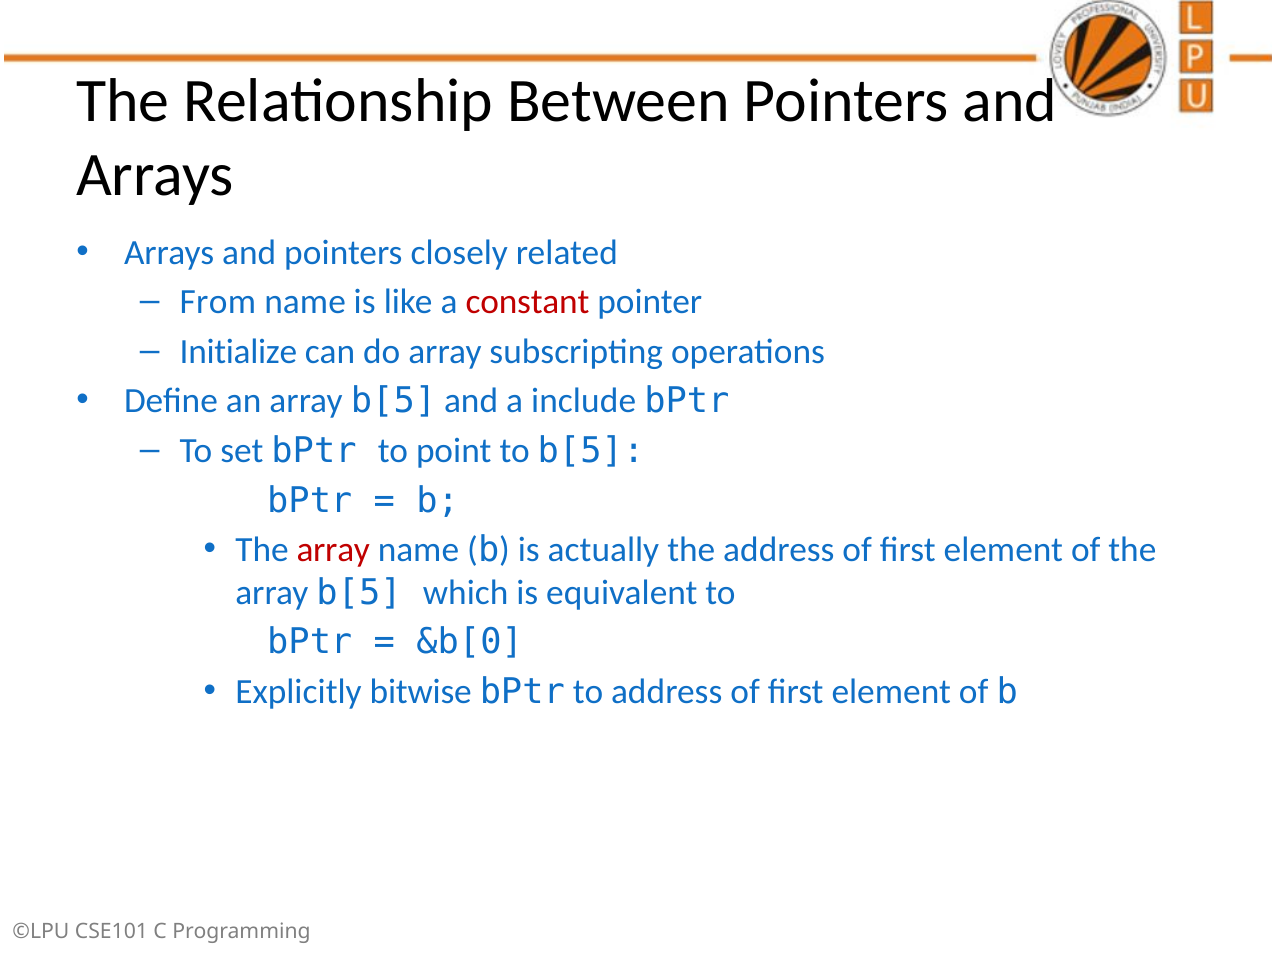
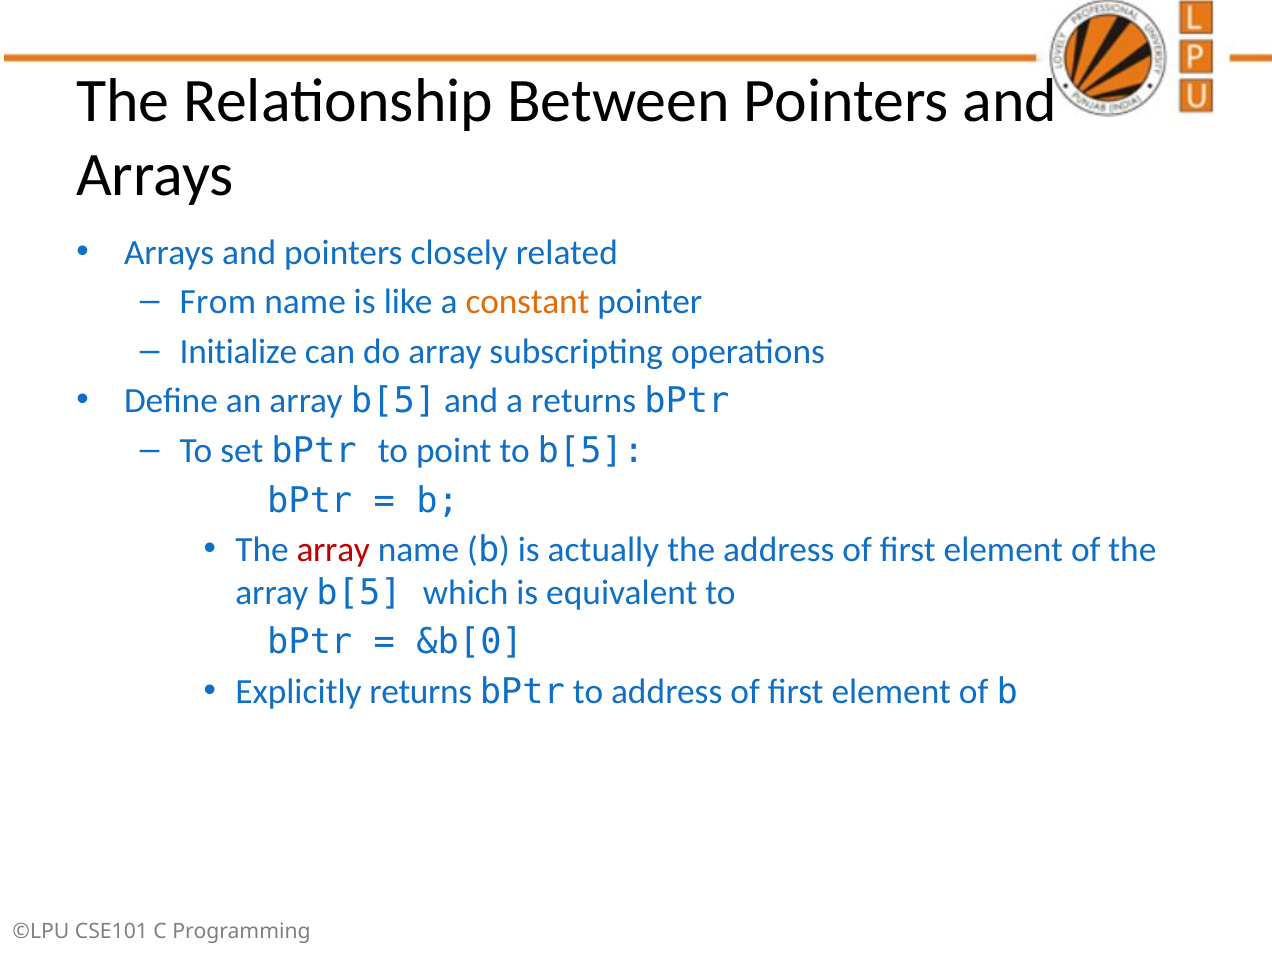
constant colour: red -> orange
a include: include -> returns
Explicitly bitwise: bitwise -> returns
